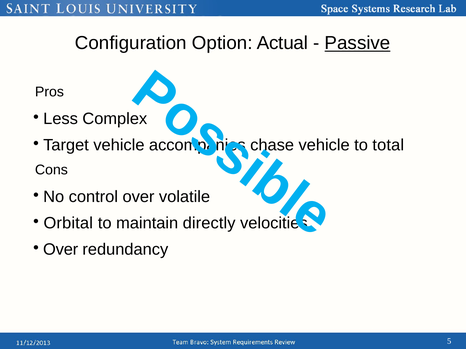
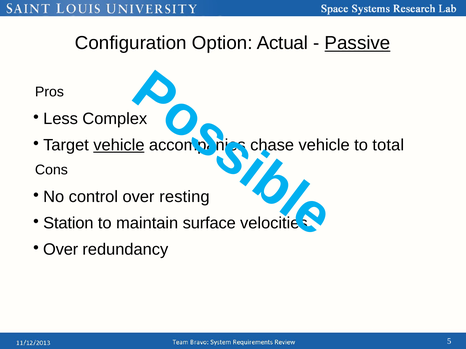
vehicle at (119, 145) underline: none -> present
volatile: volatile -> resting
Orbital: Orbital -> Station
directly: directly -> surface
